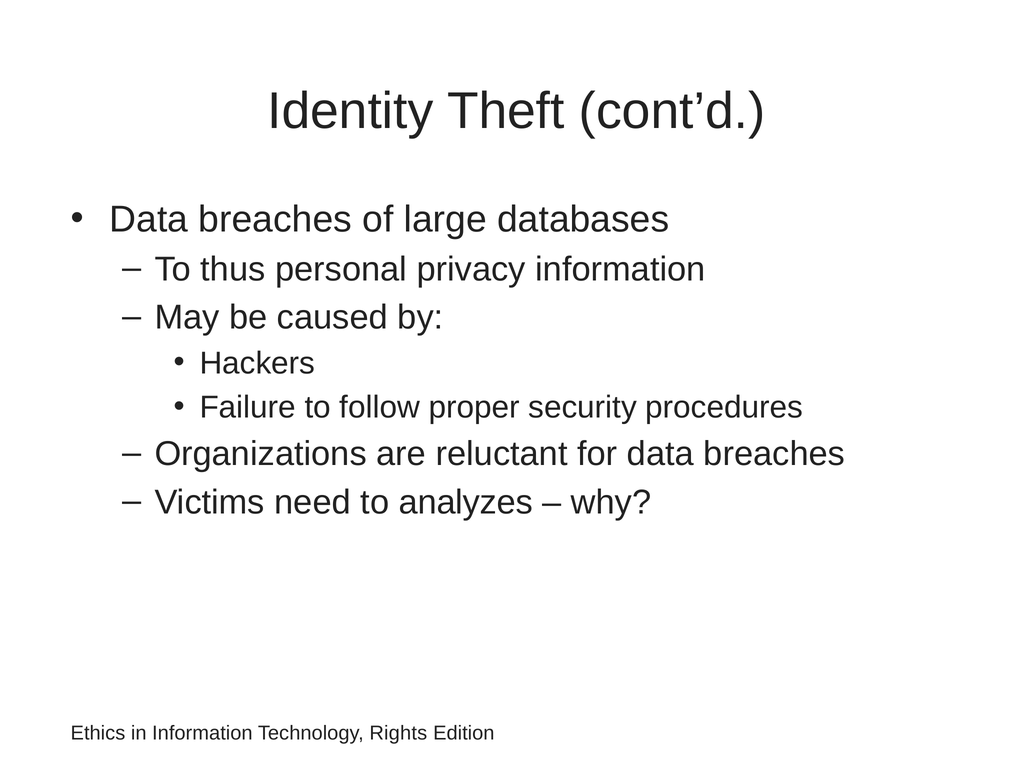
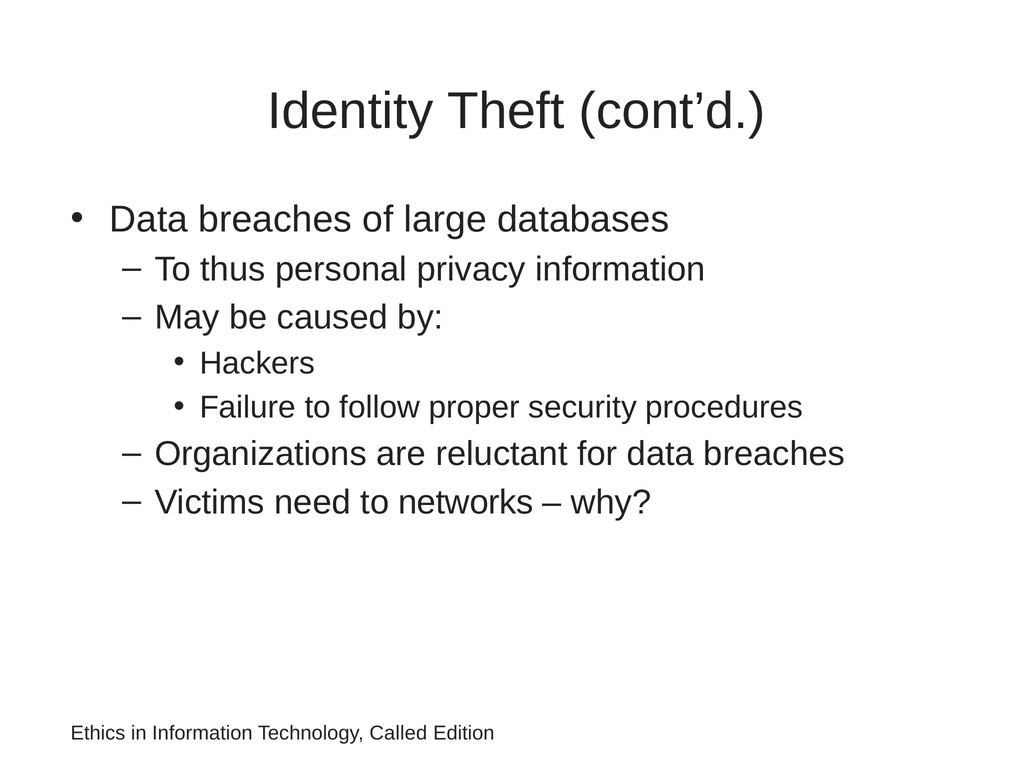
analyzes: analyzes -> networks
Rights: Rights -> Called
